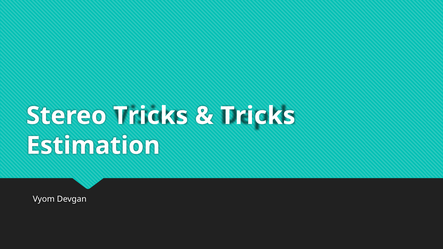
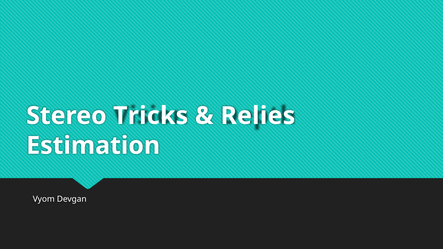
Tricks at (258, 116): Tricks -> Relies
